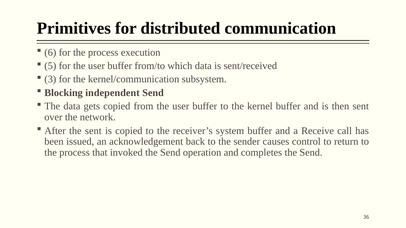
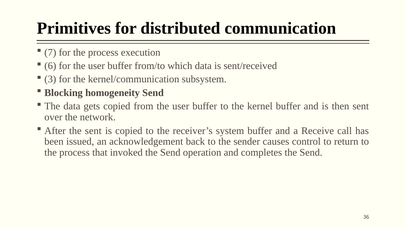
6: 6 -> 7
5: 5 -> 6
independent: independent -> homogeneity
